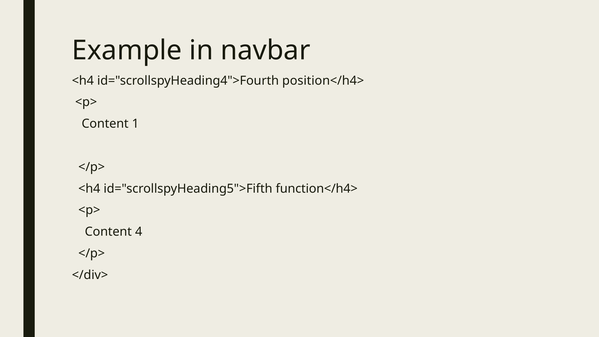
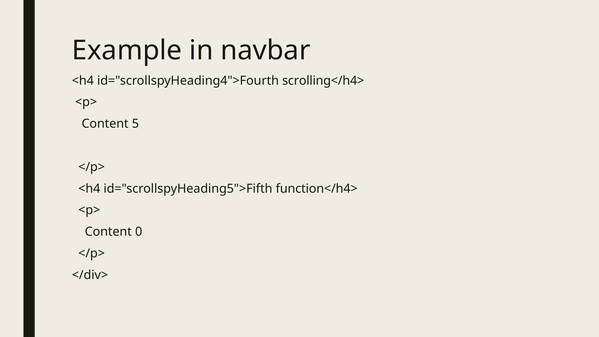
position</h4>: position</h4> -> scrolling</h4>
1: 1 -> 5
4: 4 -> 0
